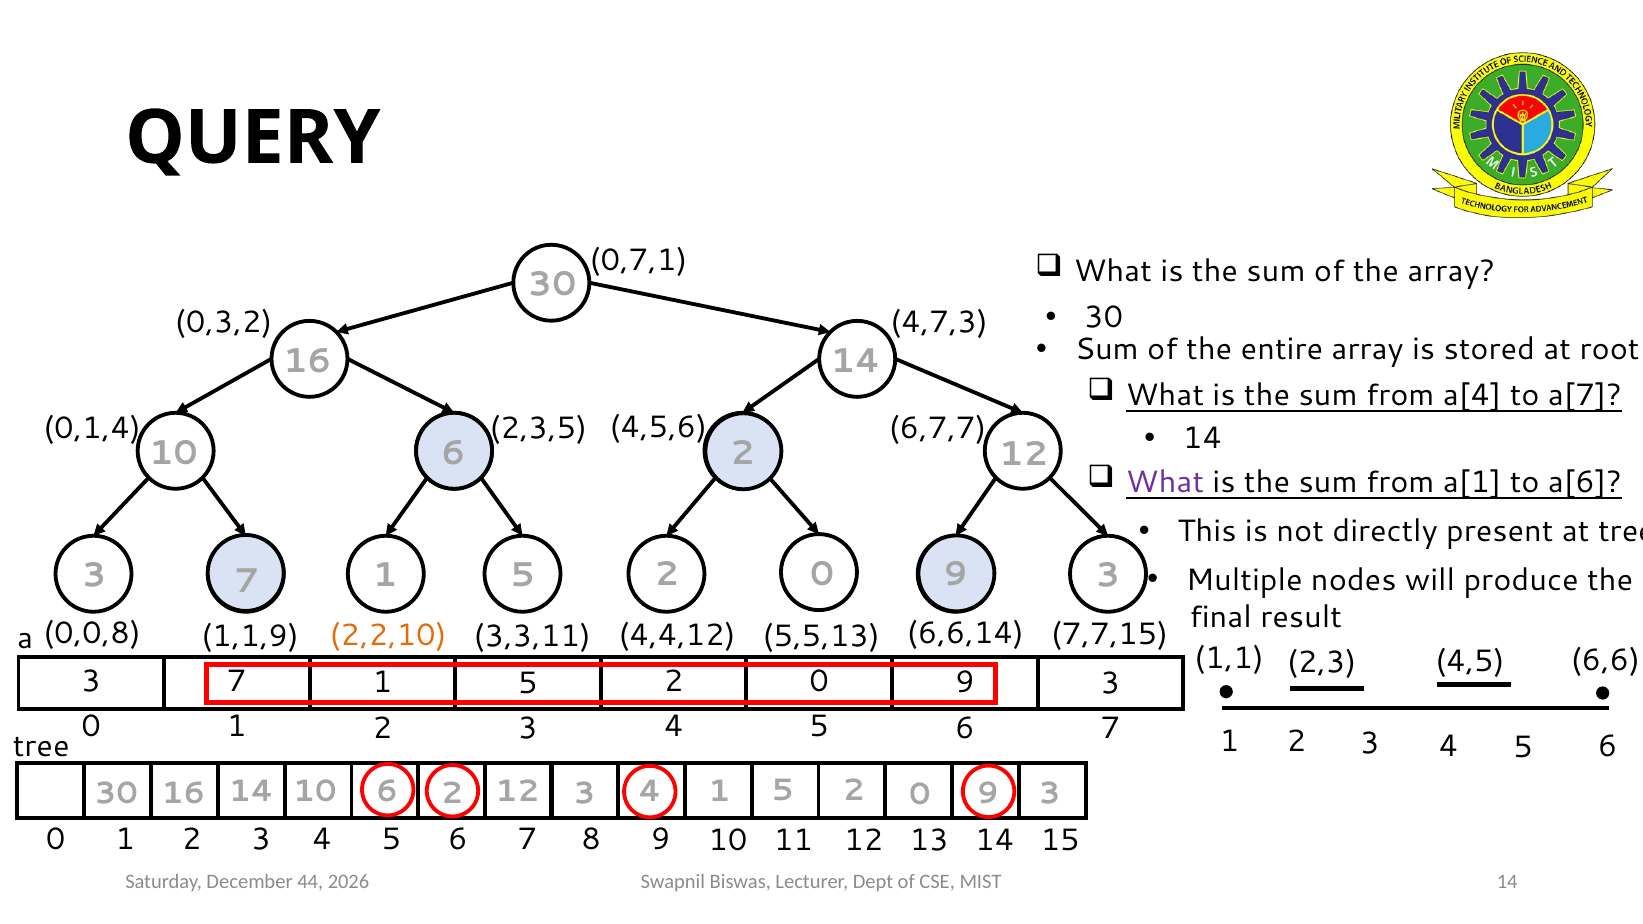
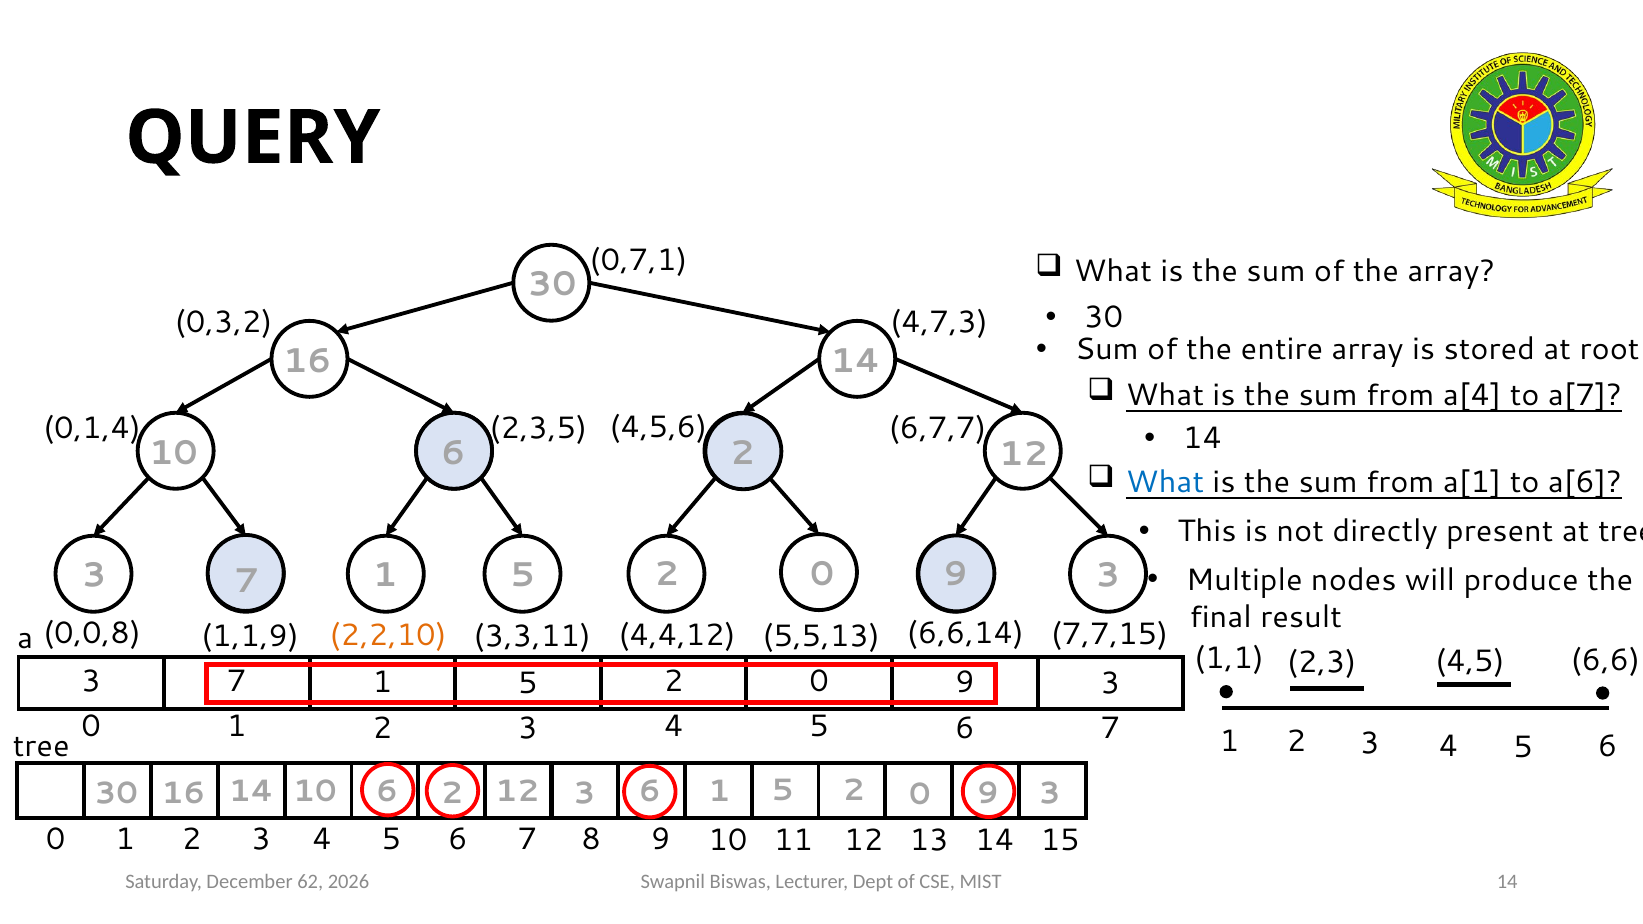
What at (1165, 483) colour: purple -> blue
4 at (650, 792): 4 -> 6
44: 44 -> 62
